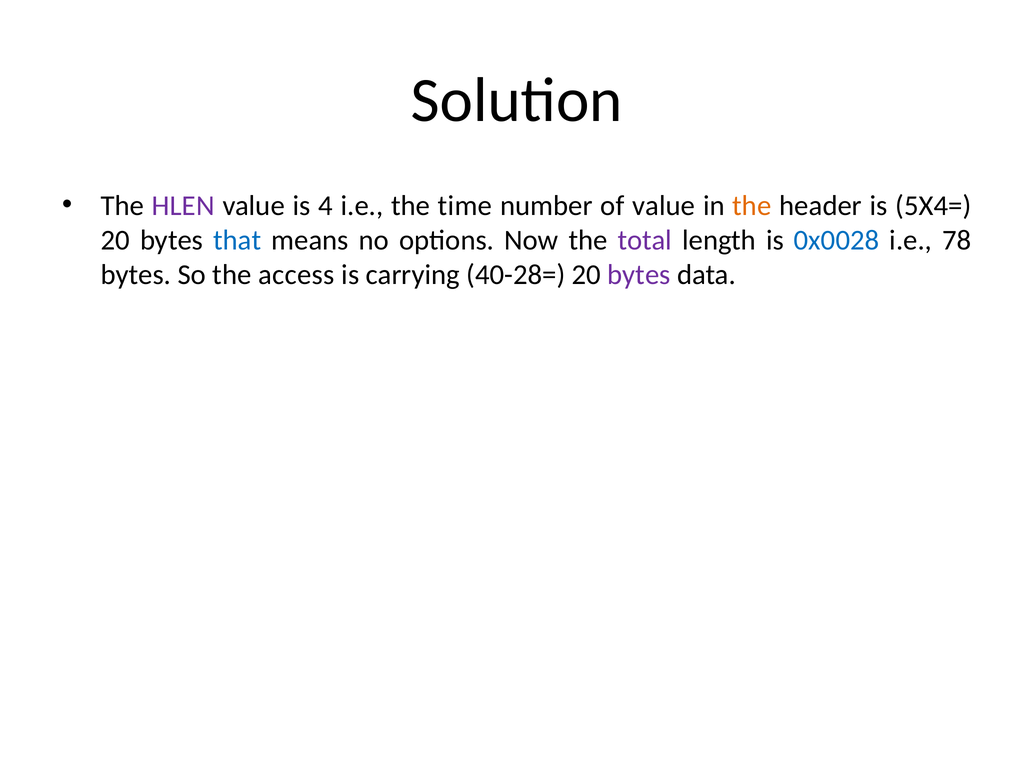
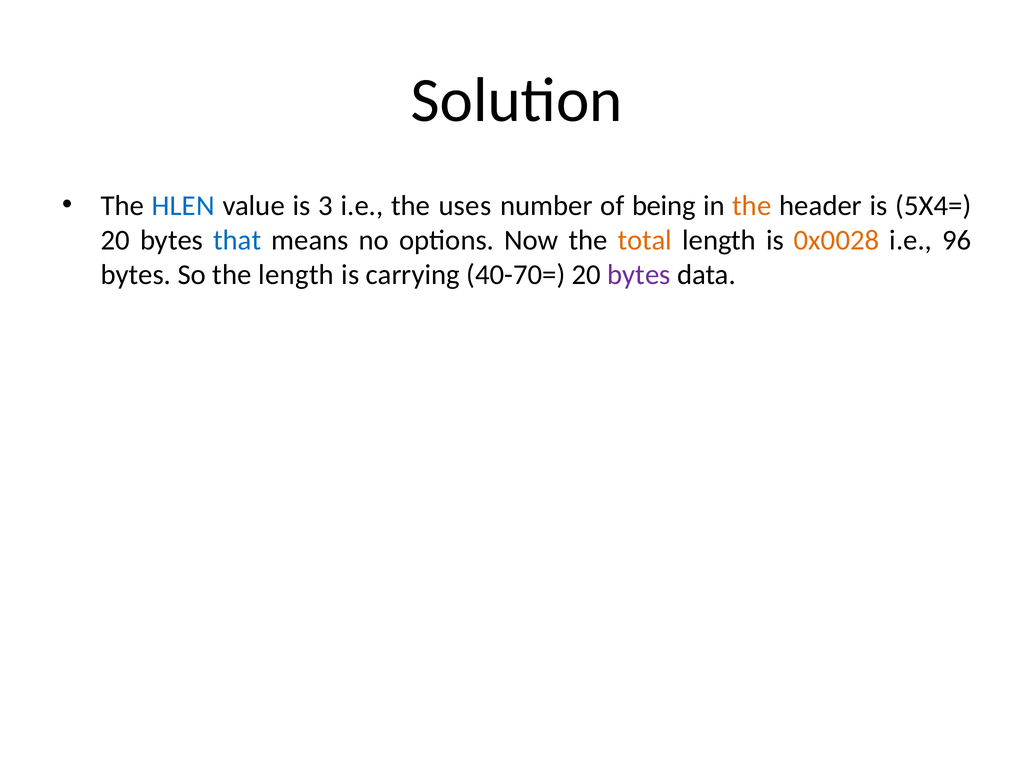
HLEN colour: purple -> blue
4: 4 -> 3
time: time -> uses
of value: value -> being
total colour: purple -> orange
0x0028 colour: blue -> orange
78: 78 -> 96
the access: access -> length
40-28=: 40-28= -> 40-70=
